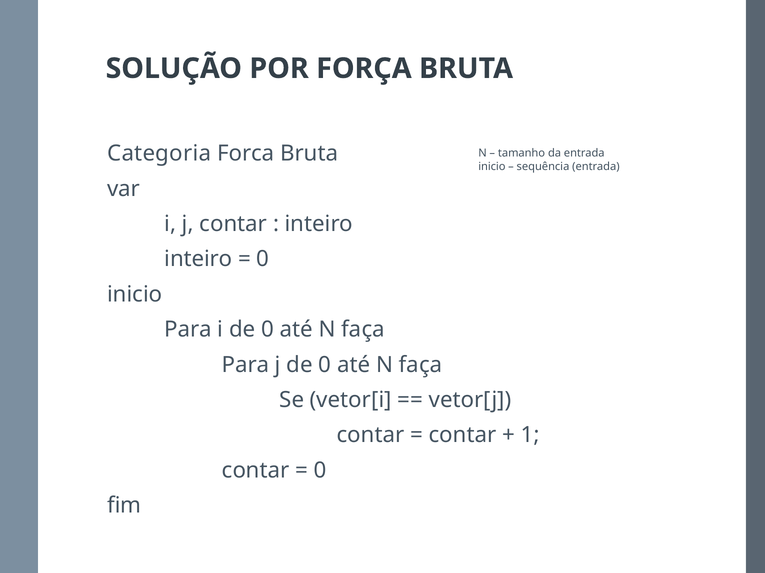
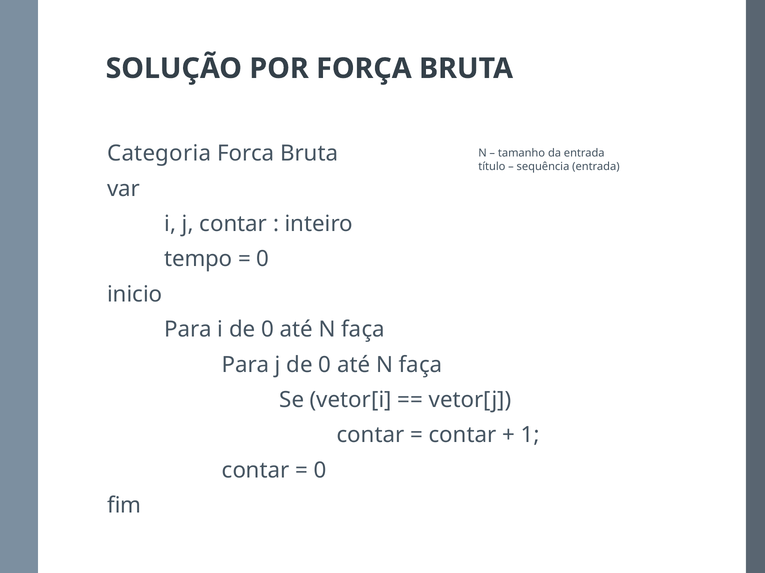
inicio at (492, 167): inicio -> título
inteiro at (198, 259): inteiro -> tempo
